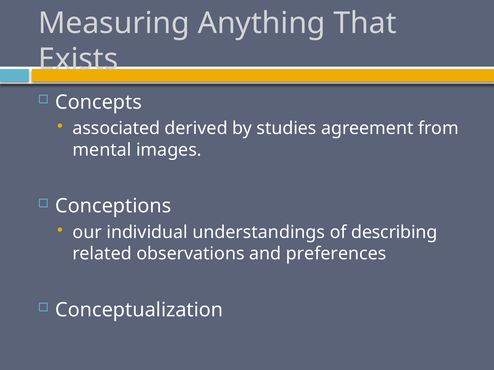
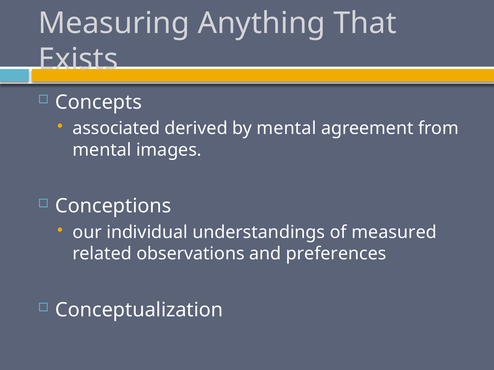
by studies: studies -> mental
describing: describing -> measured
